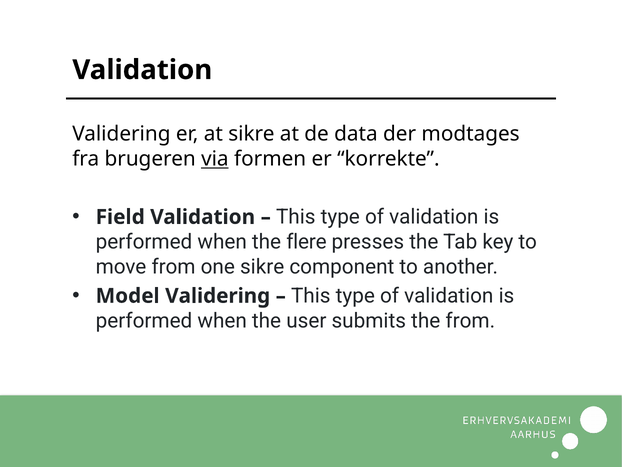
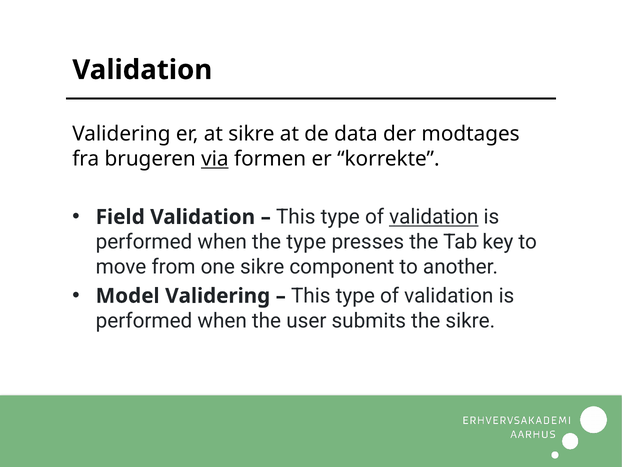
validation at (434, 217) underline: none -> present
the flere: flere -> type
the from: from -> sikre
